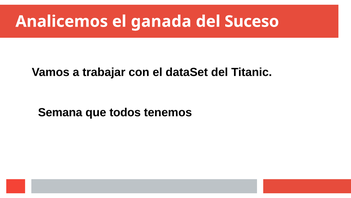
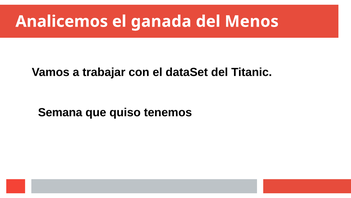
Suceso: Suceso -> Menos
todos: todos -> quiso
